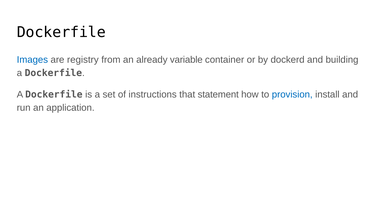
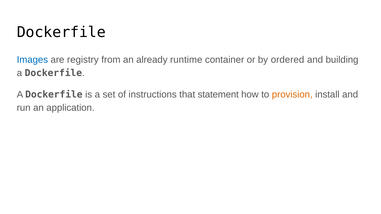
variable: variable -> runtime
dockerd: dockerd -> ordered
provision colour: blue -> orange
